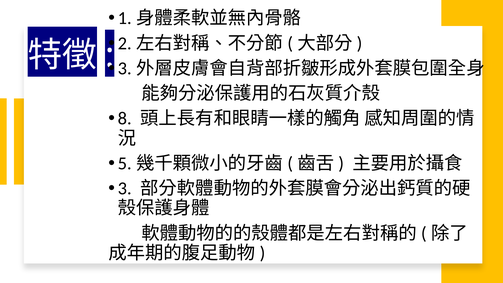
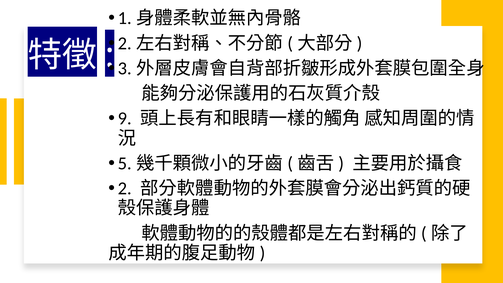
8: 8 -> 9
3: 3 -> 2
